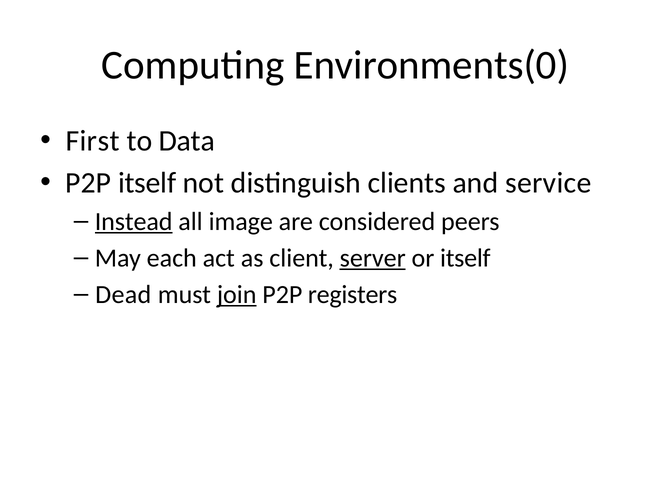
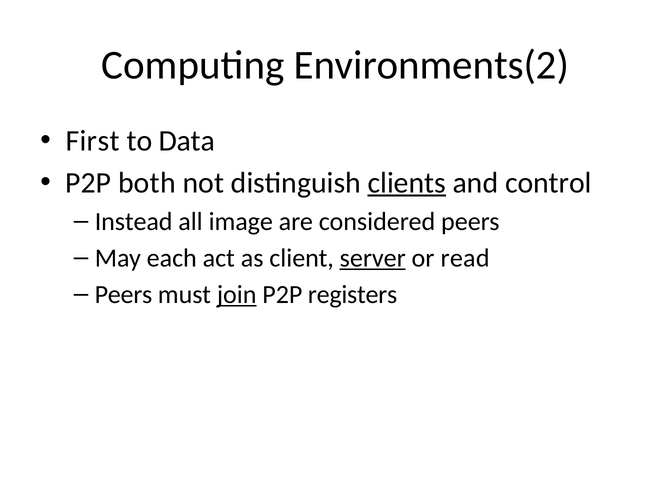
Environments(0: Environments(0 -> Environments(2
P2P itself: itself -> both
clients underline: none -> present
service: service -> control
Instead underline: present -> none
or itself: itself -> read
Dead at (123, 294): Dead -> Peers
